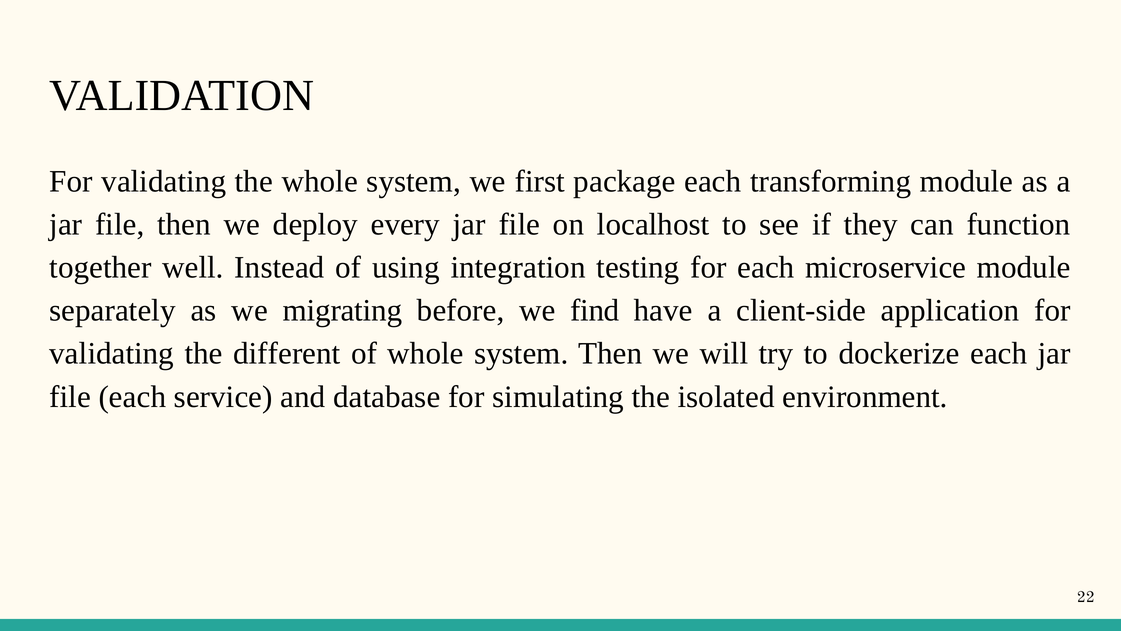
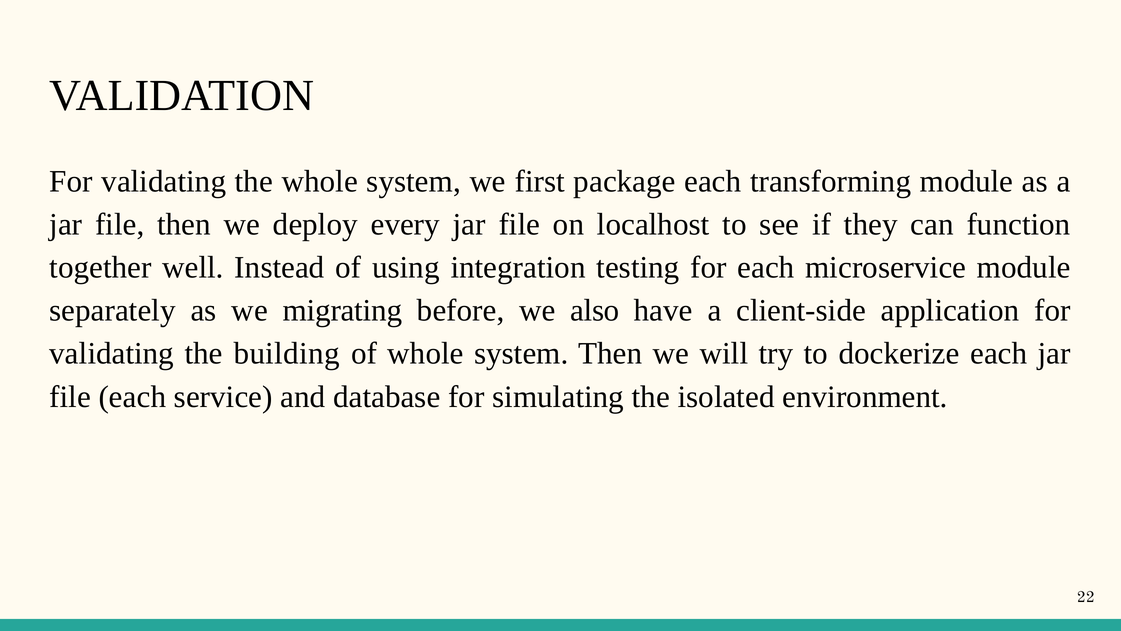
find: find -> also
different: different -> building
